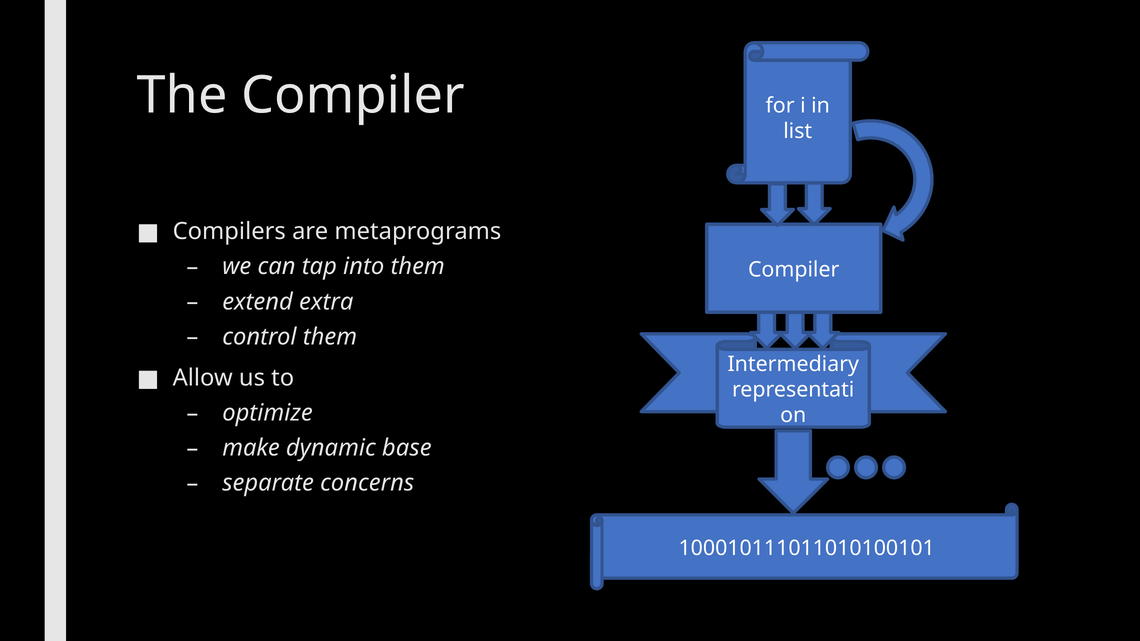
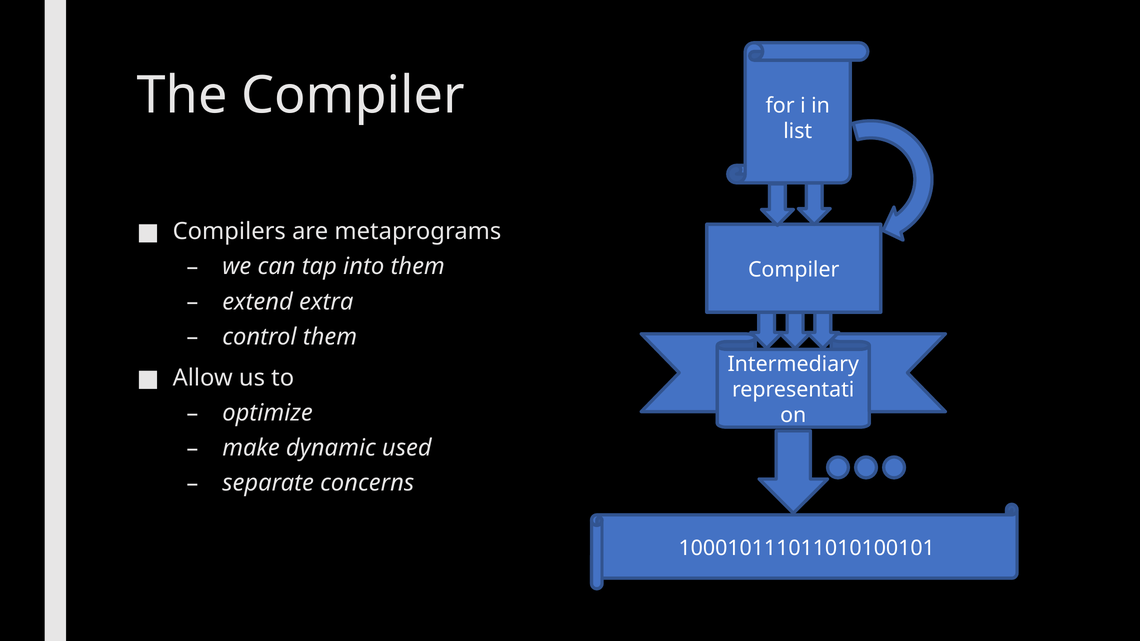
base: base -> used
